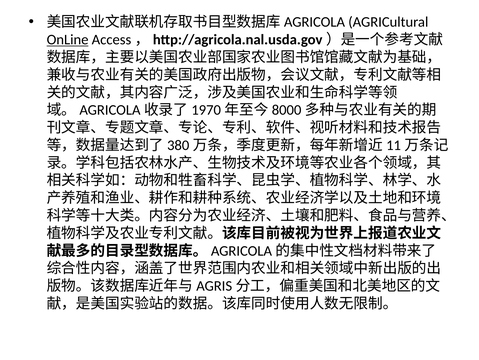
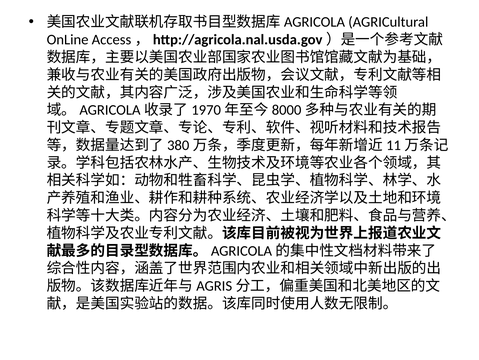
OnLine underline: present -> none
